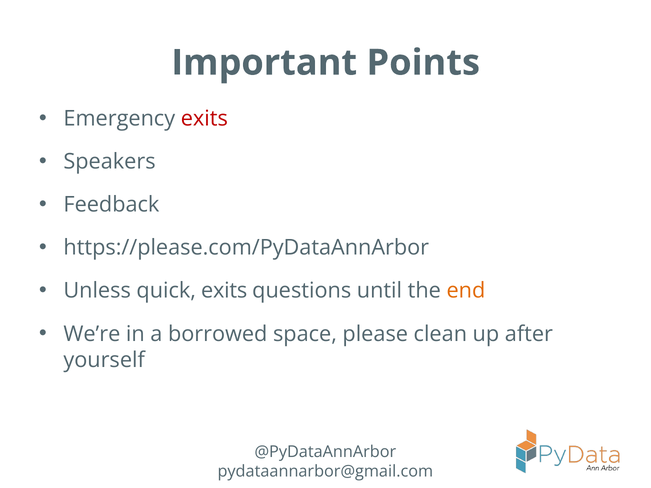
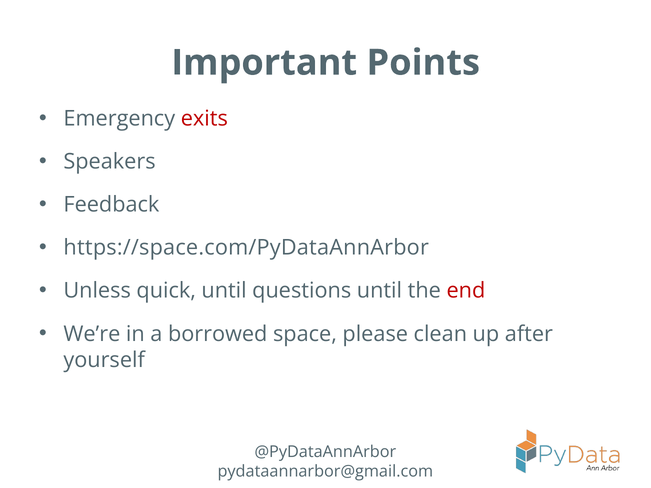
https://please.com/PyDataAnnArbor: https://please.com/PyDataAnnArbor -> https://space.com/PyDataAnnArbor
quick exits: exits -> until
end colour: orange -> red
